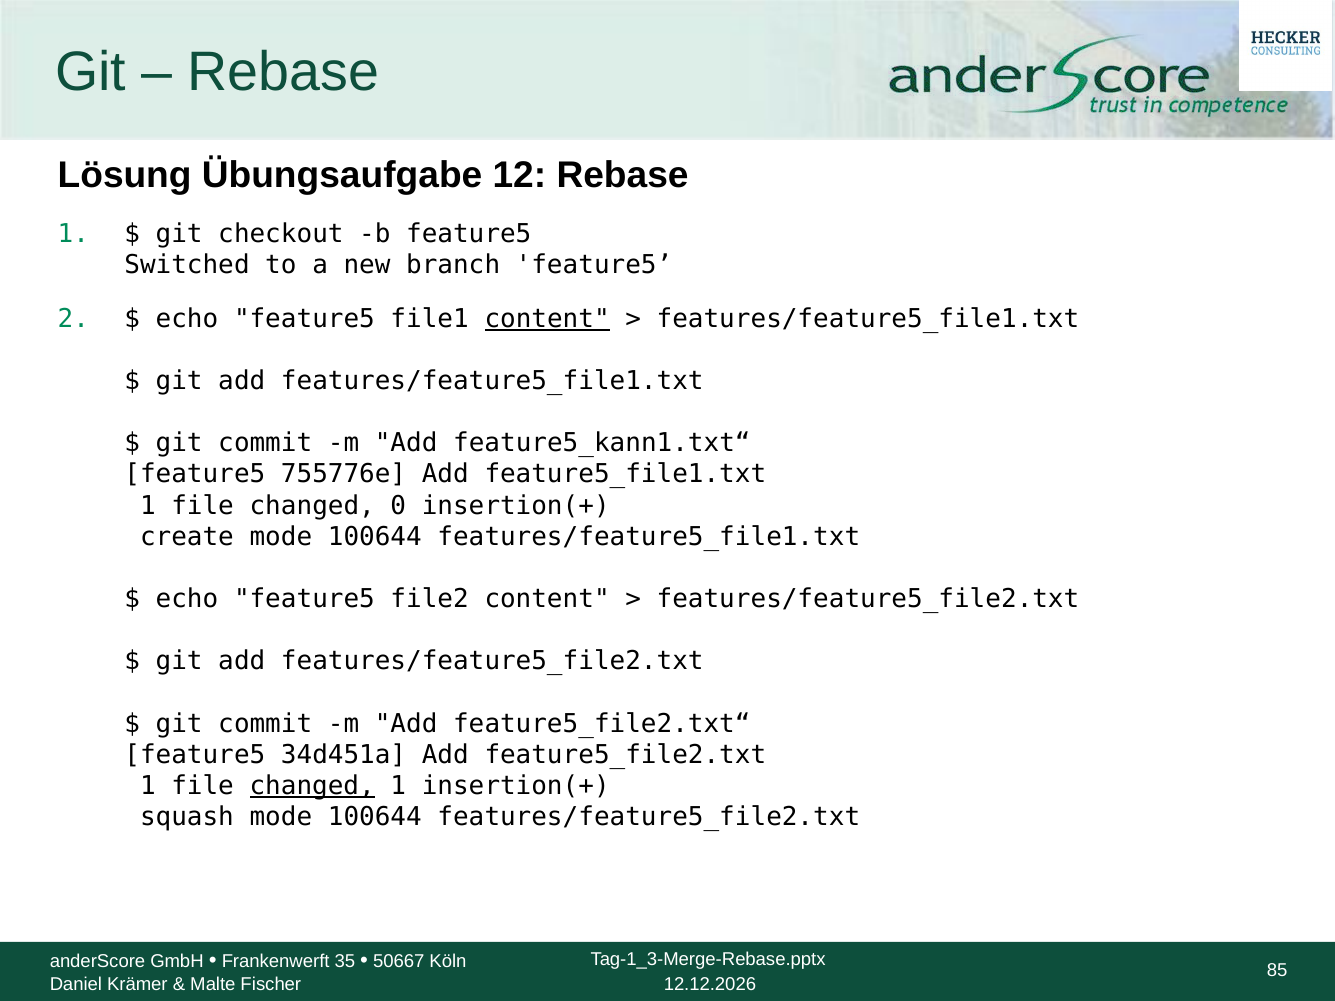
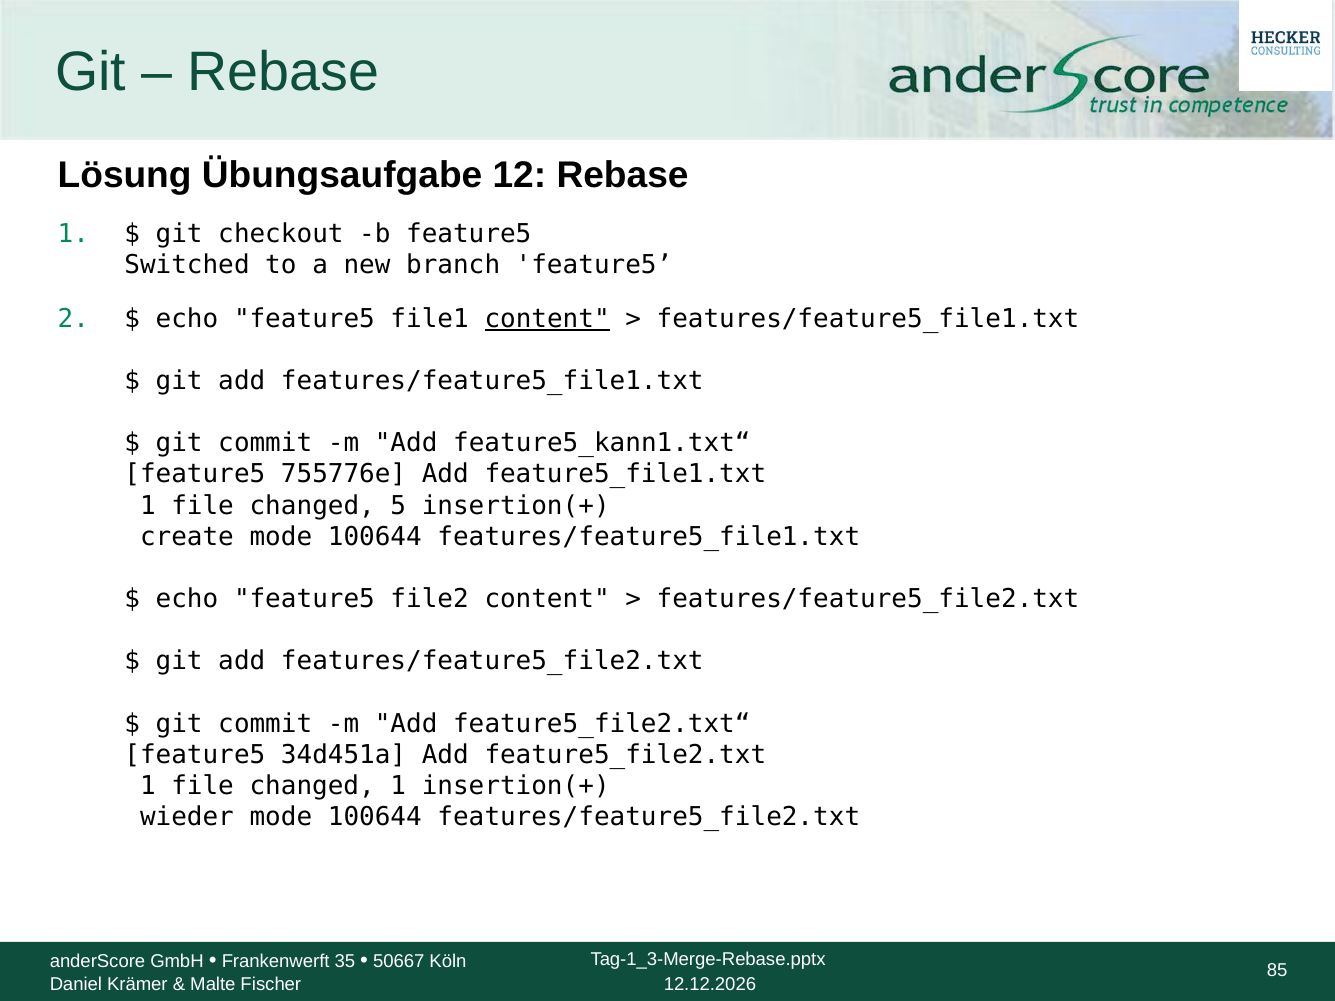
0: 0 -> 5
changed at (312, 786) underline: present -> none
squash: squash -> wieder
